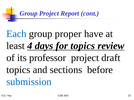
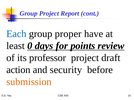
4: 4 -> 0
for topics: topics -> points
topics at (18, 70): topics -> action
sections: sections -> security
submission colour: blue -> orange
